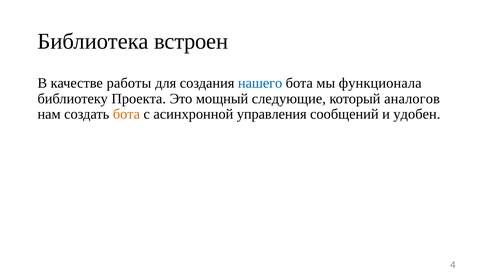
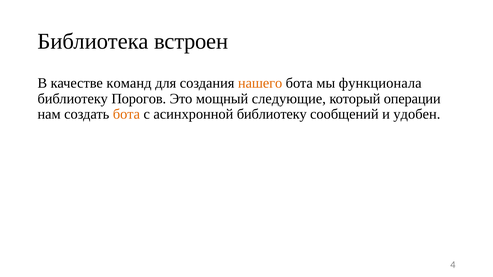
работы: работы -> команд
нашего colour: blue -> orange
Проекта: Проекта -> Порогов
аналогов: аналогов -> операции
асинхронной управления: управления -> библиотеку
